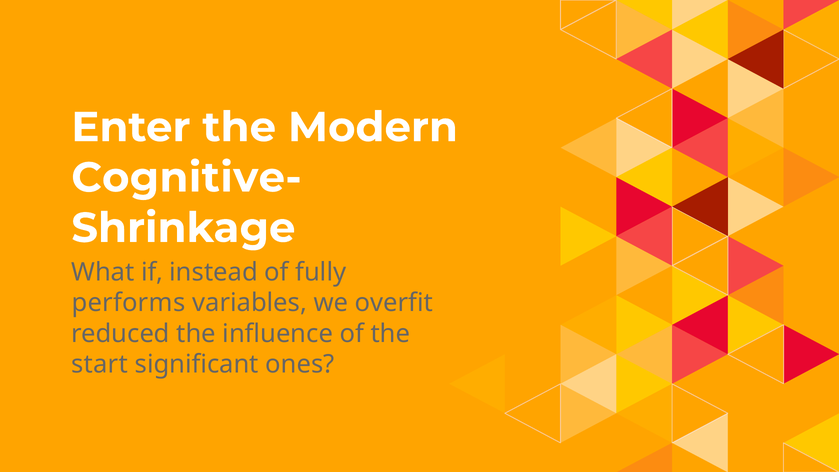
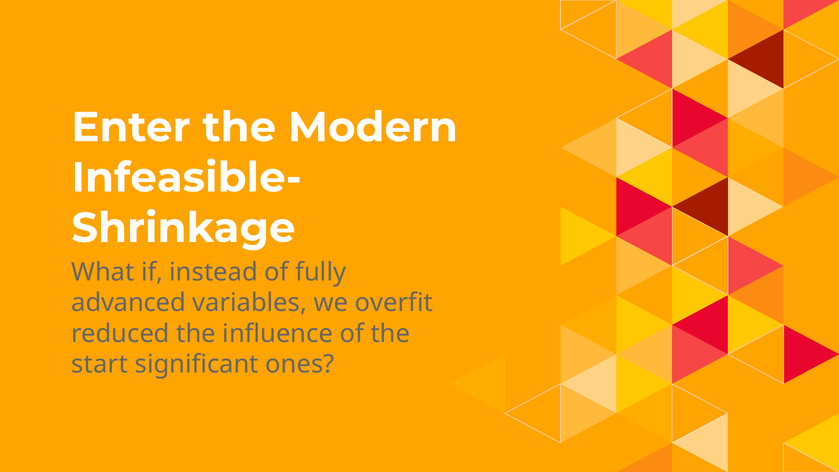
Cognitive-: Cognitive- -> Infeasible-
performs: performs -> advanced
